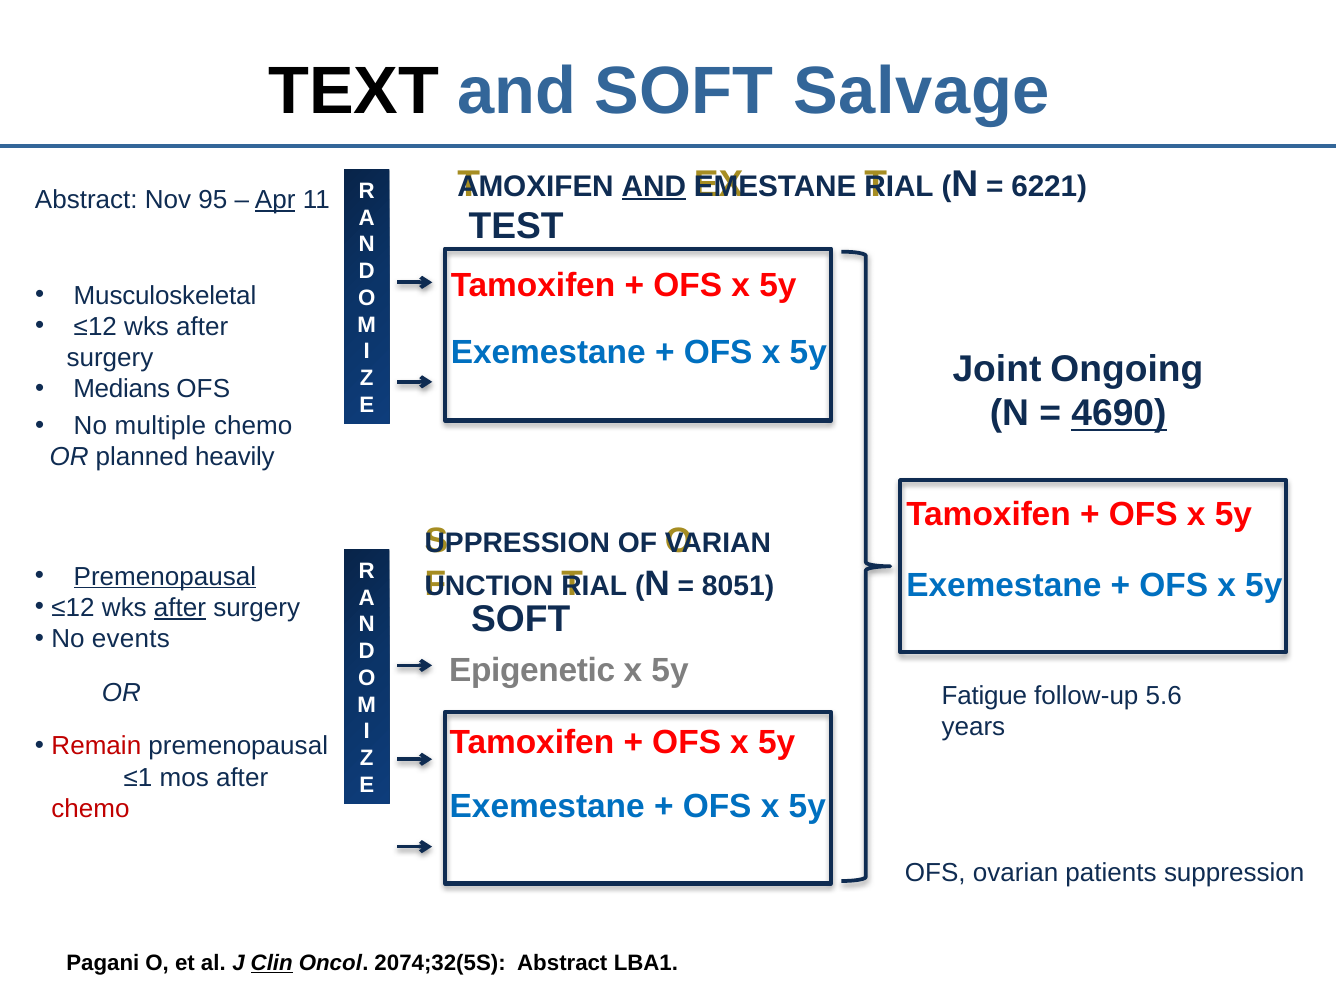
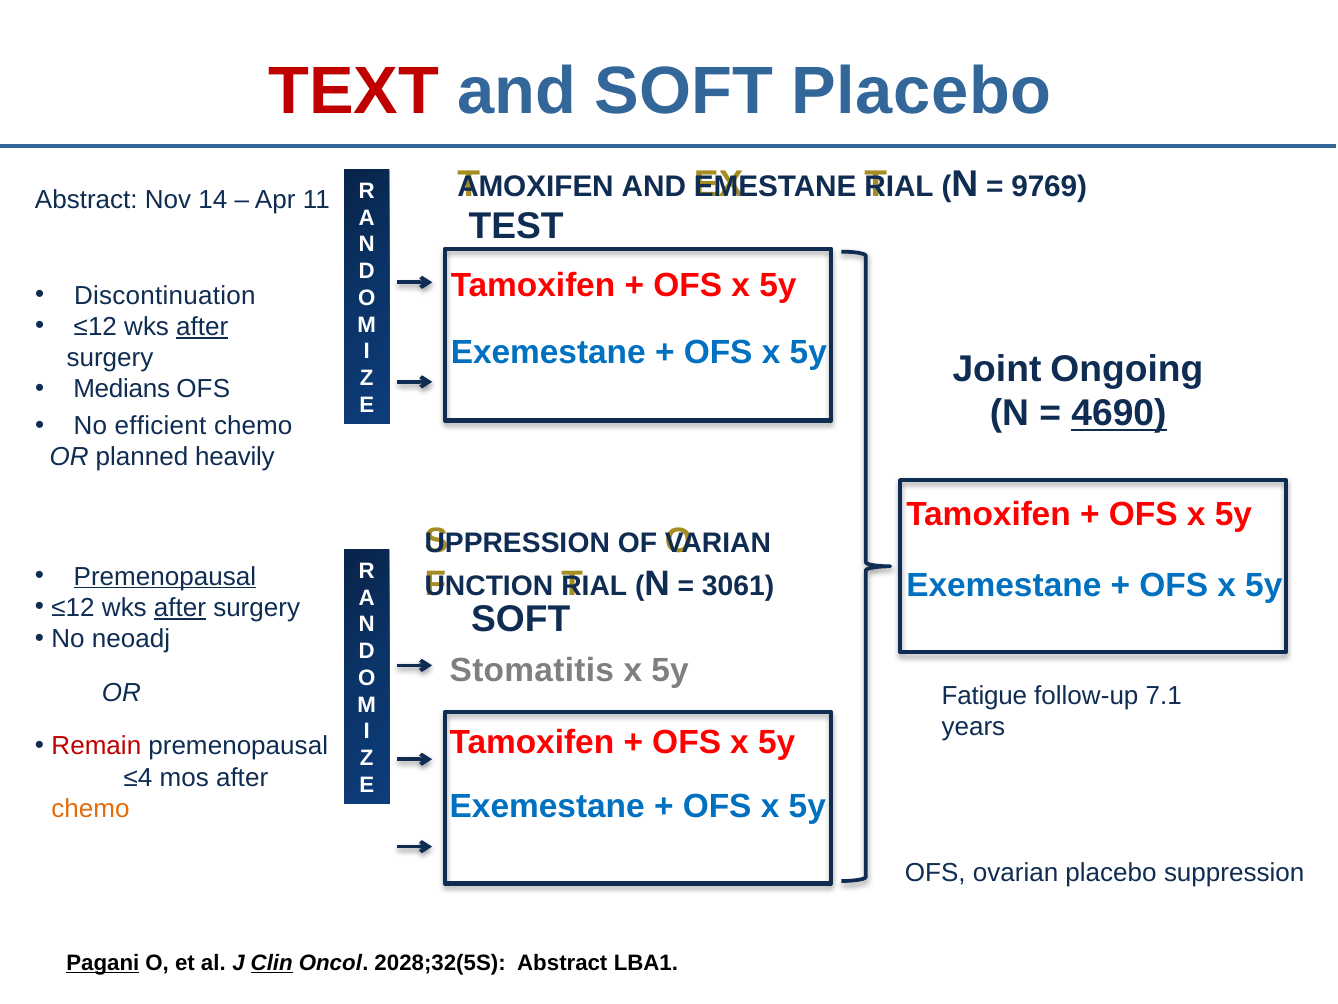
TEXT colour: black -> red
SOFT Salvage: Salvage -> Placebo
AND at (654, 186) underline: present -> none
6221: 6221 -> 9769
95: 95 -> 14
Apr underline: present -> none
Musculoskeletal: Musculoskeletal -> Discontinuation
after at (202, 327) underline: none -> present
multiple: multiple -> efficient
8051: 8051 -> 3061
events: events -> neoadj
Epigenetic: Epigenetic -> Stomatitis
5.6: 5.6 -> 7.1
≤1: ≤1 -> ≤4
chemo at (91, 808) colour: red -> orange
ovarian patients: patients -> placebo
Pagani underline: none -> present
2074;32(5S: 2074;32(5S -> 2028;32(5S
